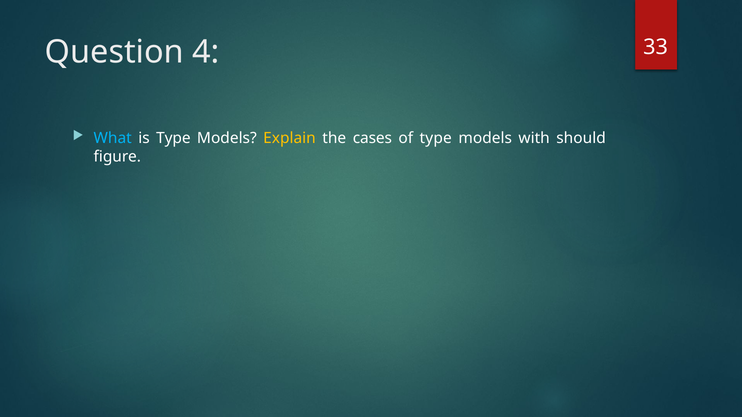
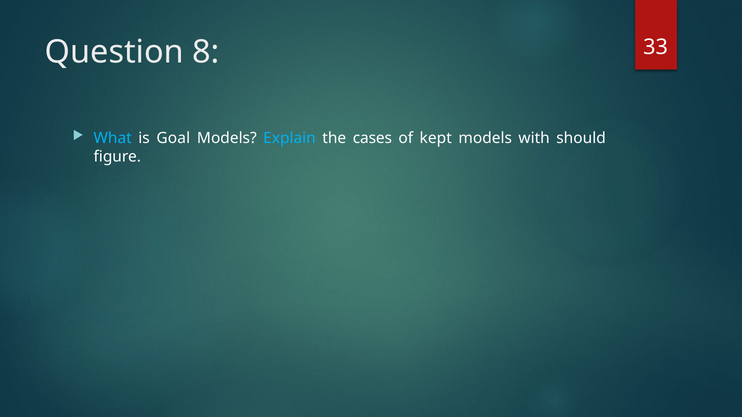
4: 4 -> 8
is Type: Type -> Goal
Explain colour: yellow -> light blue
of type: type -> kept
